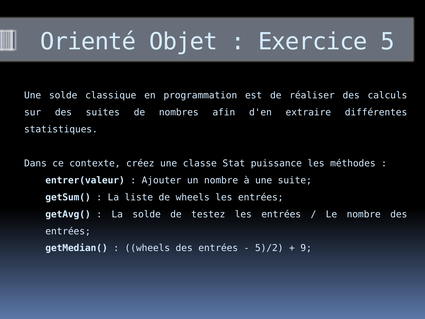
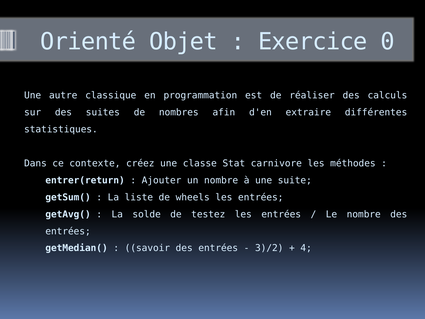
5: 5 -> 0
Une solde: solde -> autre
puissance: puissance -> carnivore
entrer(valeur: entrer(valeur -> entrer(return
wheels at (147, 248): wheels -> savoir
5)/2: 5)/2 -> 3)/2
9: 9 -> 4
